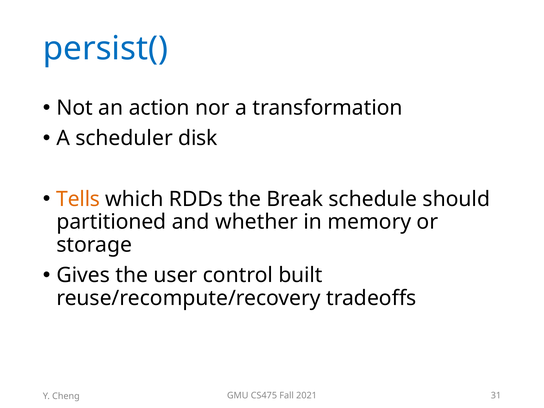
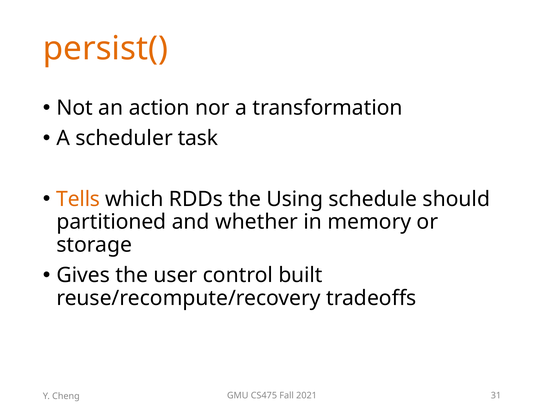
persist( colour: blue -> orange
disk: disk -> task
Break: Break -> Using
